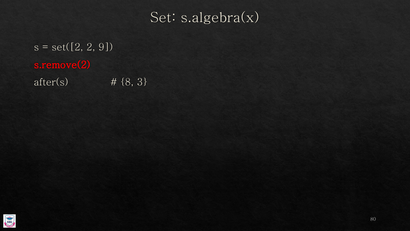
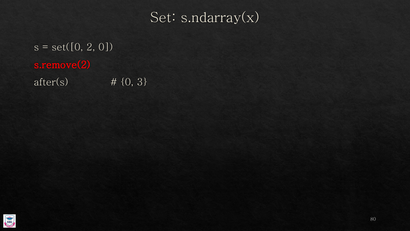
s.algebra(x: s.algebra(x -> s.ndarray(x
set([2: set([2 -> set([0
2 9: 9 -> 0
8 at (127, 82): 8 -> 0
